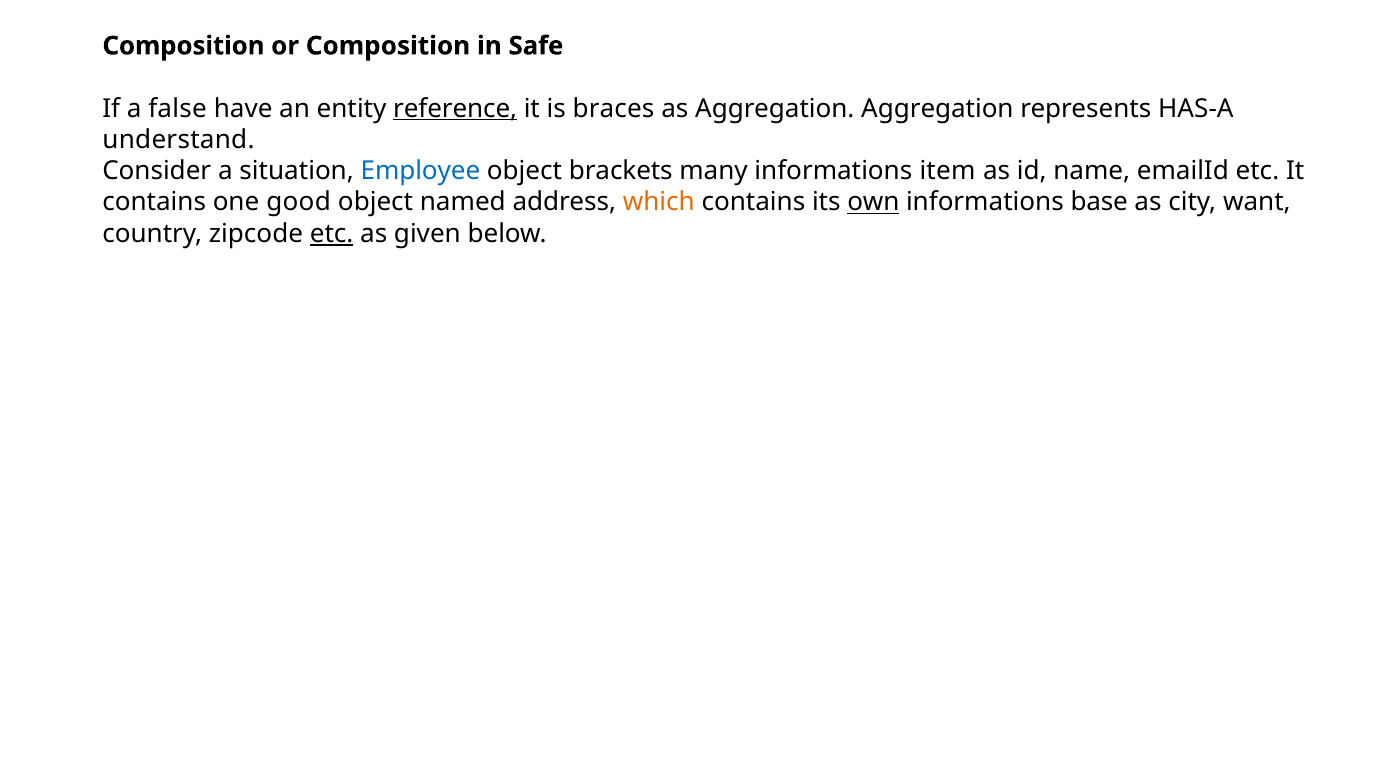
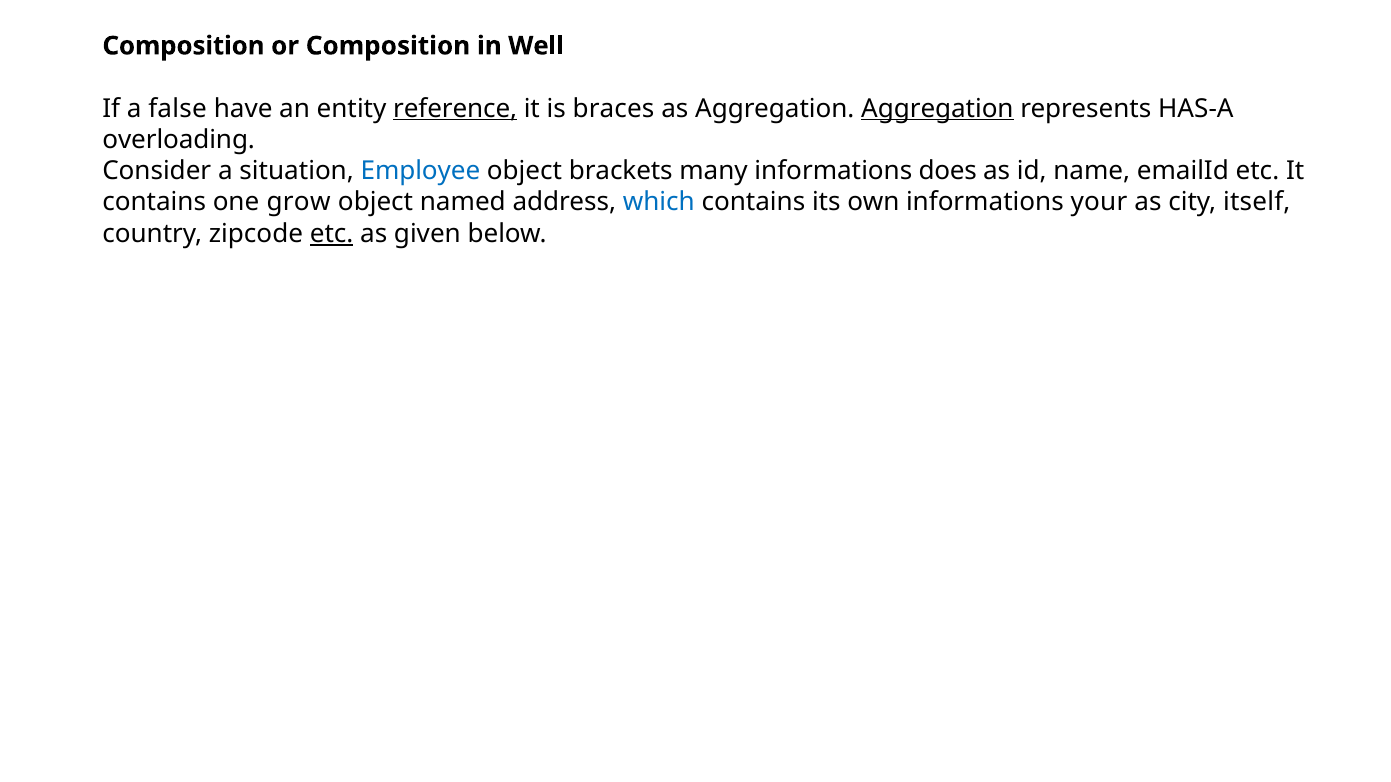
Safe: Safe -> Well
Aggregation at (937, 108) underline: none -> present
understand: understand -> overloading
item: item -> does
good: good -> grow
which colour: orange -> blue
own underline: present -> none
base: base -> your
want: want -> itself
